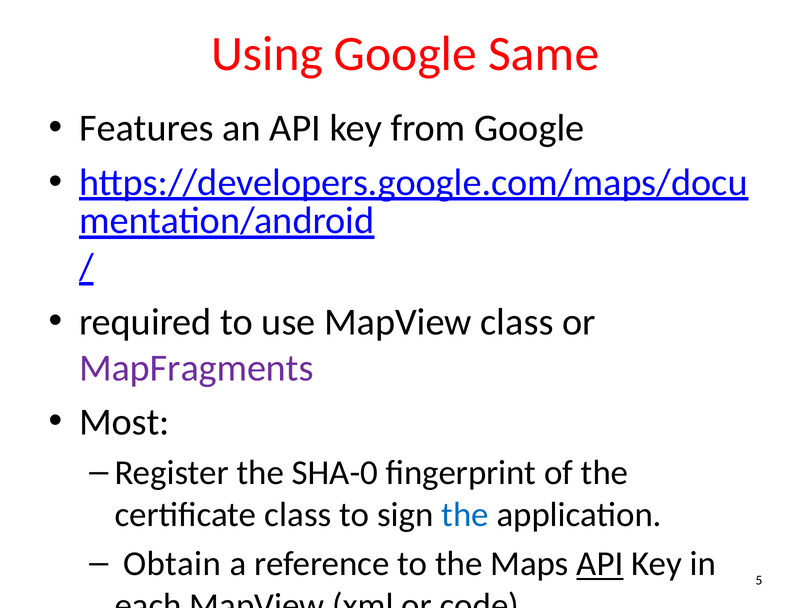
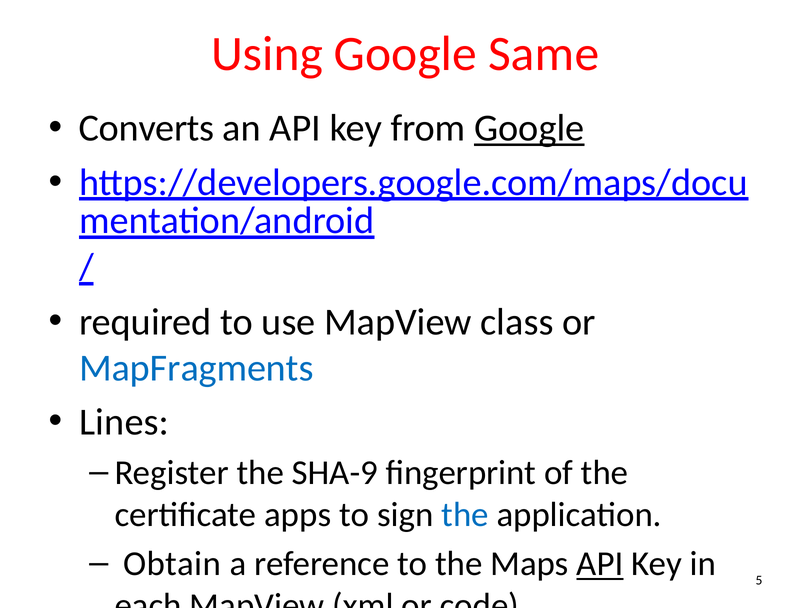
Features: Features -> Converts
Google at (529, 128) underline: none -> present
MapFragments colour: purple -> blue
Most: Most -> Lines
SHA-0: SHA-0 -> SHA-9
certificate class: class -> apps
